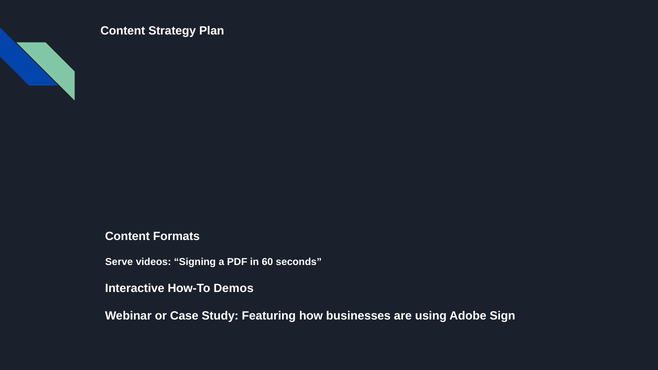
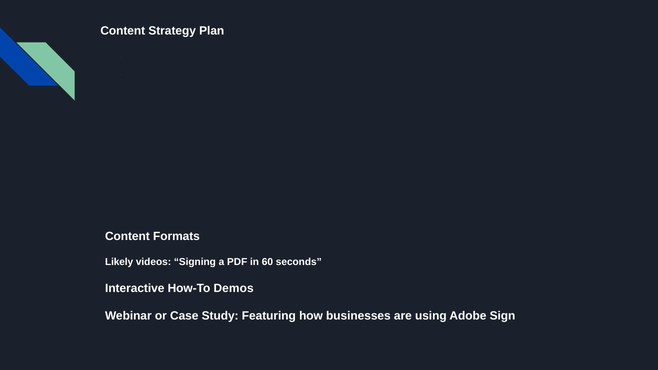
Serve: Serve -> Likely
